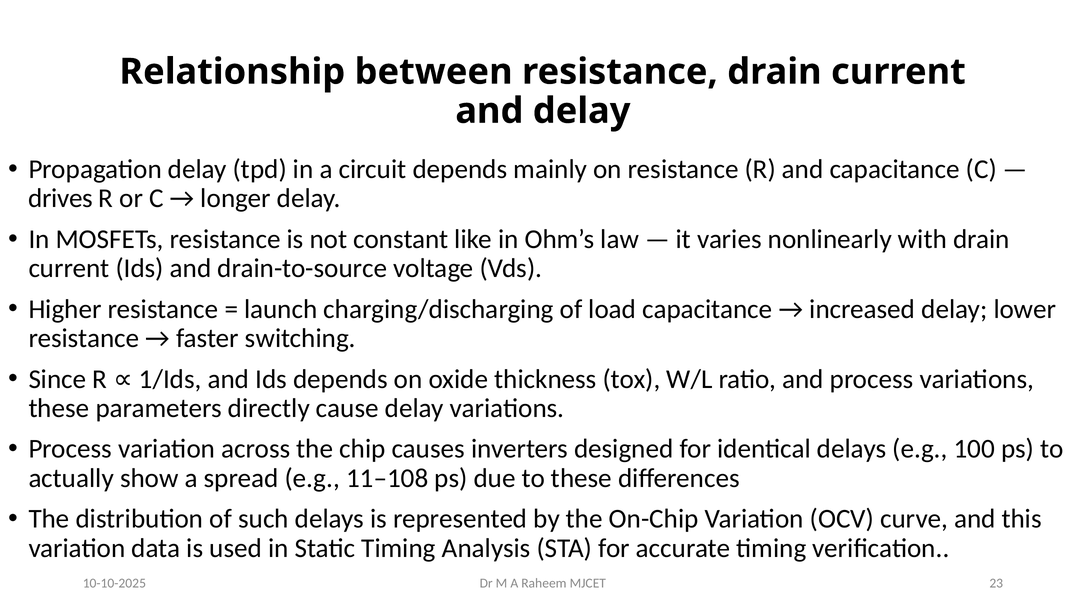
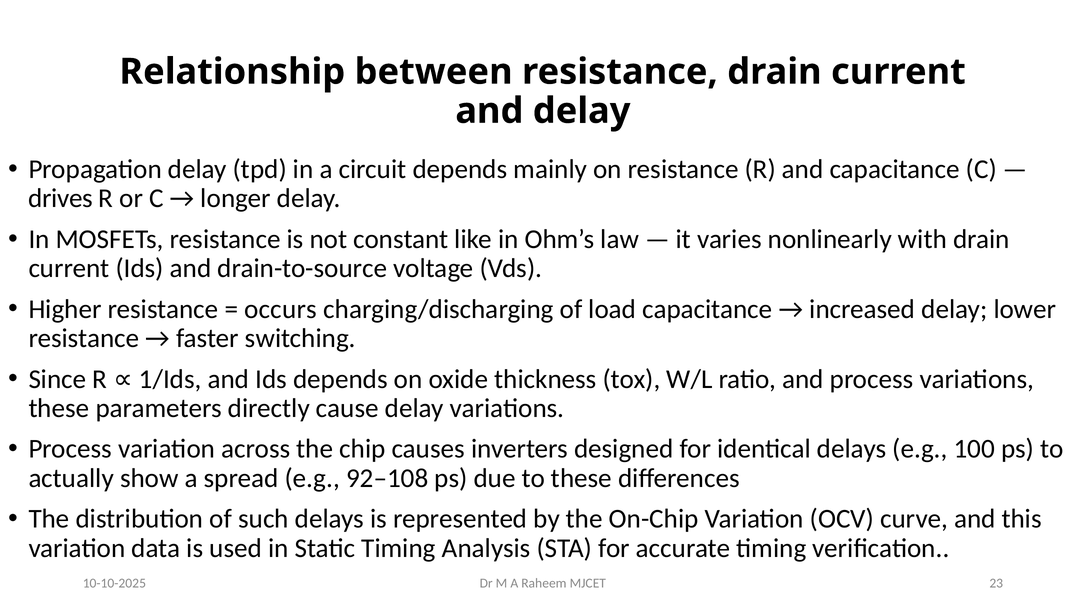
launch: launch -> occurs
11–108: 11–108 -> 92–108
